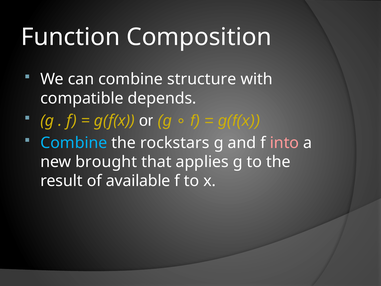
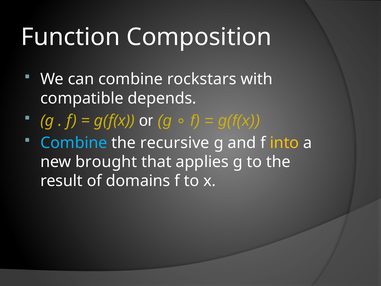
structure: structure -> rockstars
rockstars: rockstars -> recursive
into colour: pink -> yellow
available: available -> domains
